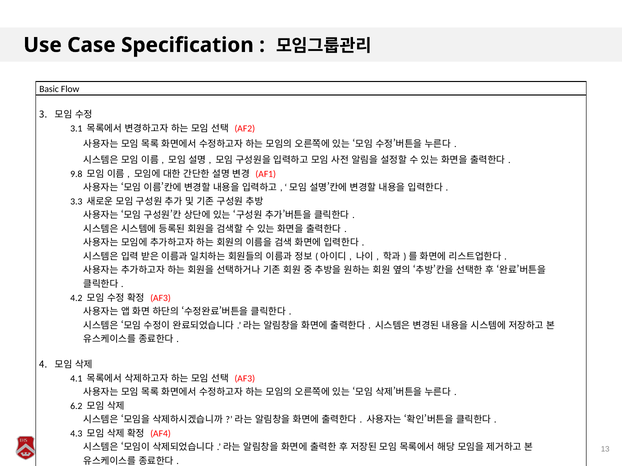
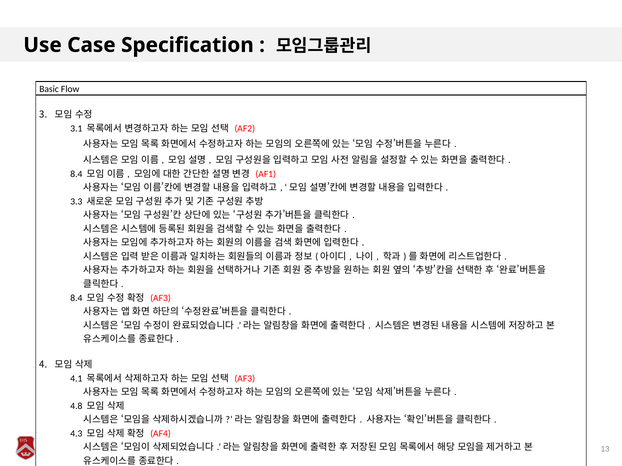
9.8 at (76, 174): 9.8 -> 8.4
4.2 at (76, 298): 4.2 -> 8.4
6.2: 6.2 -> 4.8
